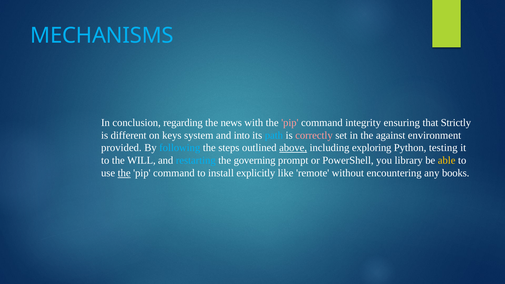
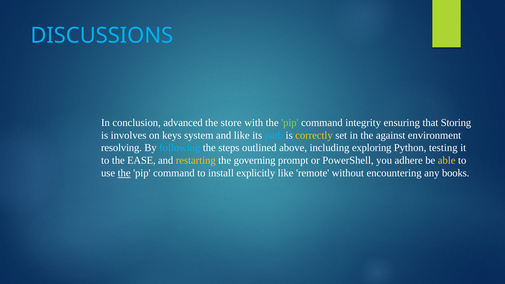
MECHANISMS: MECHANISMS -> DISCUSSIONS
regarding: regarding -> advanced
news: news -> store
pip at (290, 123) colour: pink -> light green
Strictly: Strictly -> Storing
different: different -> involves
and into: into -> like
correctly colour: pink -> yellow
provided: provided -> resolving
above underline: present -> none
WILL: WILL -> EASE
restarting colour: light blue -> yellow
library: library -> adhere
